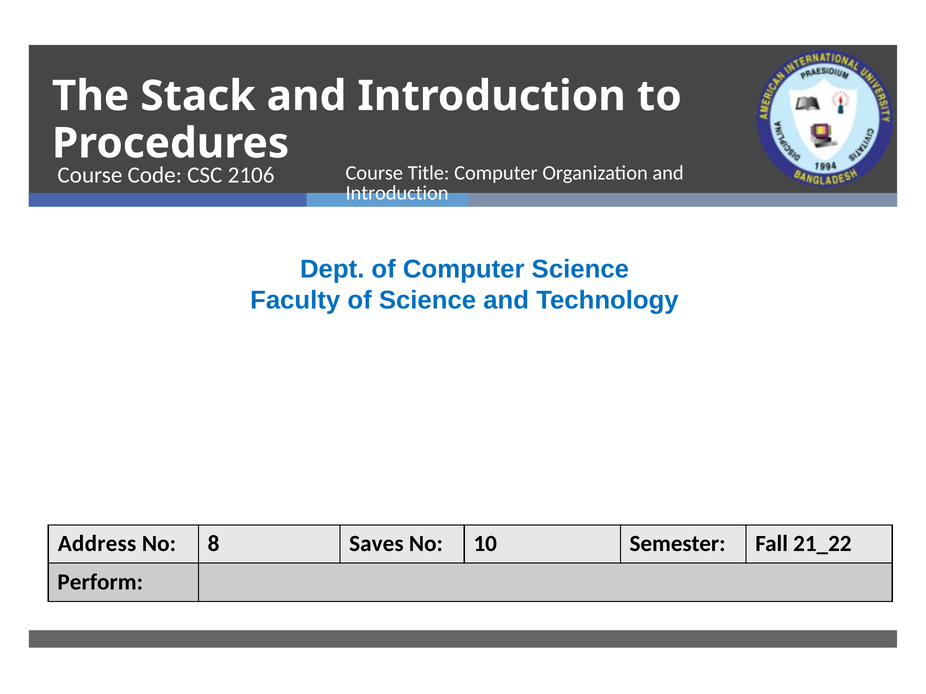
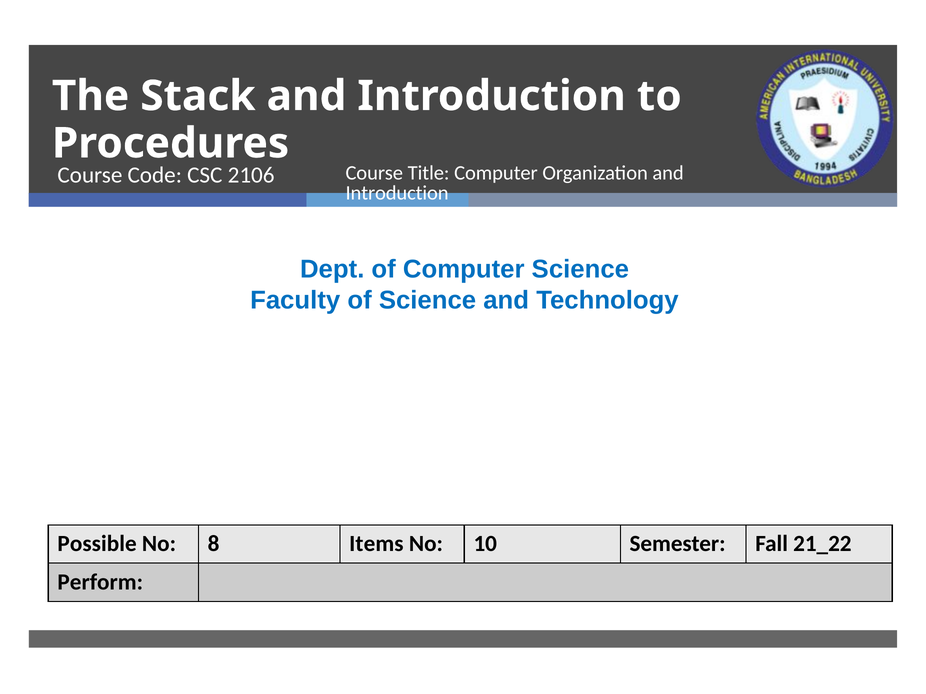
Address: Address -> Possible
Saves: Saves -> Items
